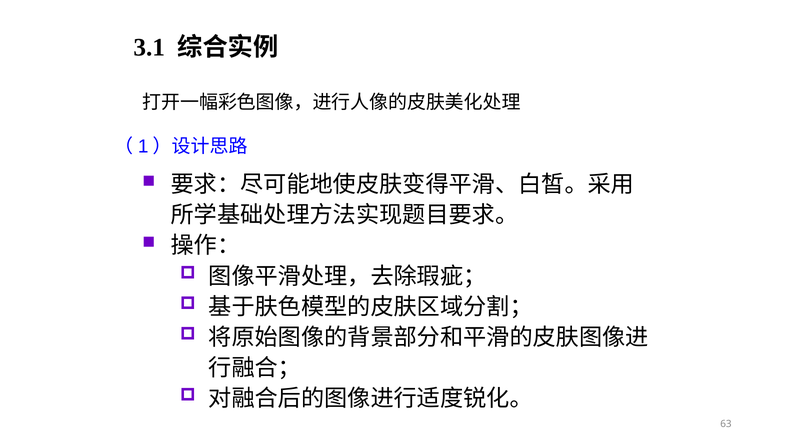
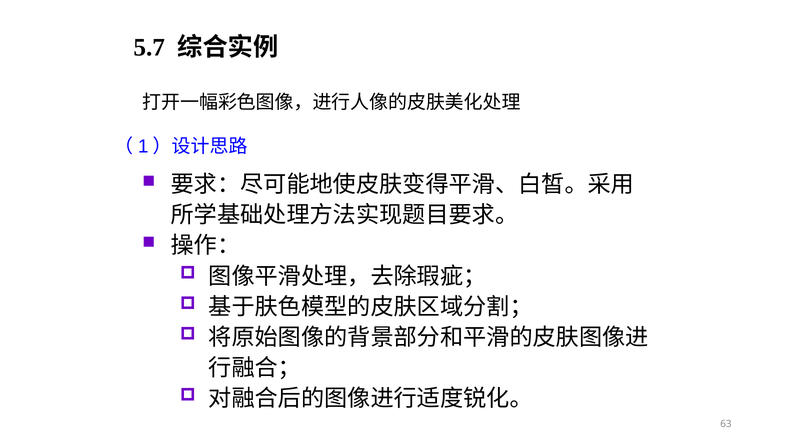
3.1: 3.1 -> 5.7
